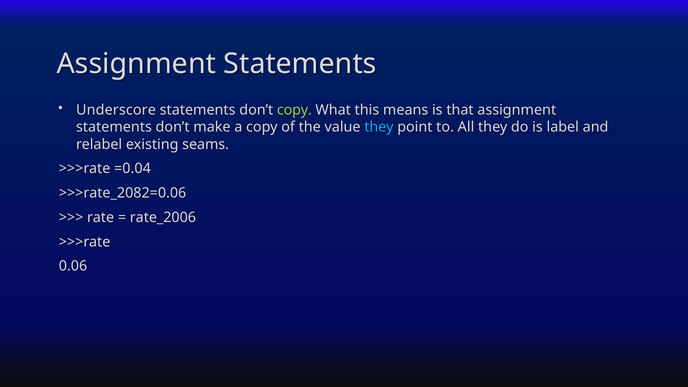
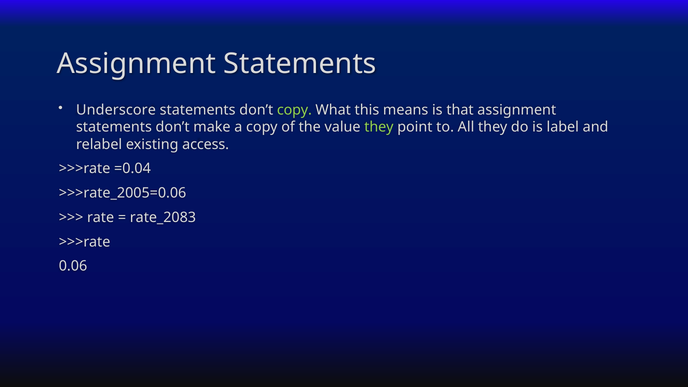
they at (379, 127) colour: light blue -> light green
seams: seams -> access
>>>rate_2082=0.06: >>>rate_2082=0.06 -> >>>rate_2005=0.06
rate_2006: rate_2006 -> rate_2083
